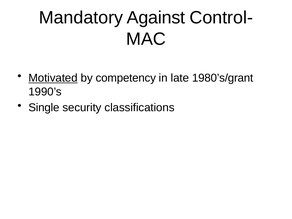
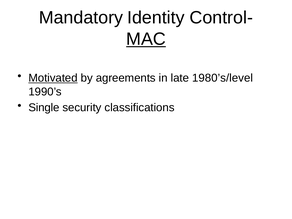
Against: Against -> Identity
MAC underline: none -> present
competency: competency -> agreements
1980’s/grant: 1980’s/grant -> 1980’s/level
